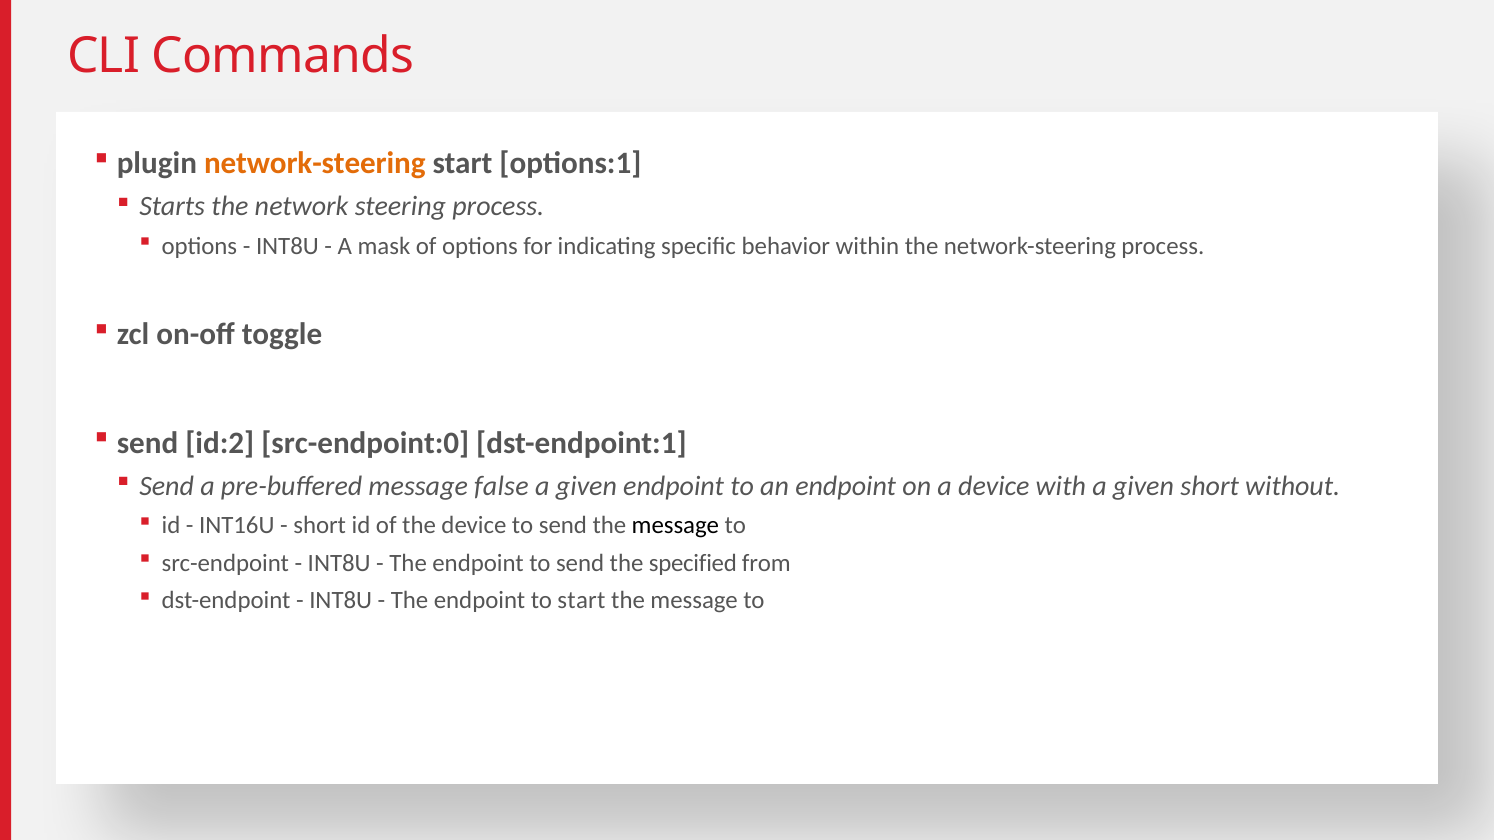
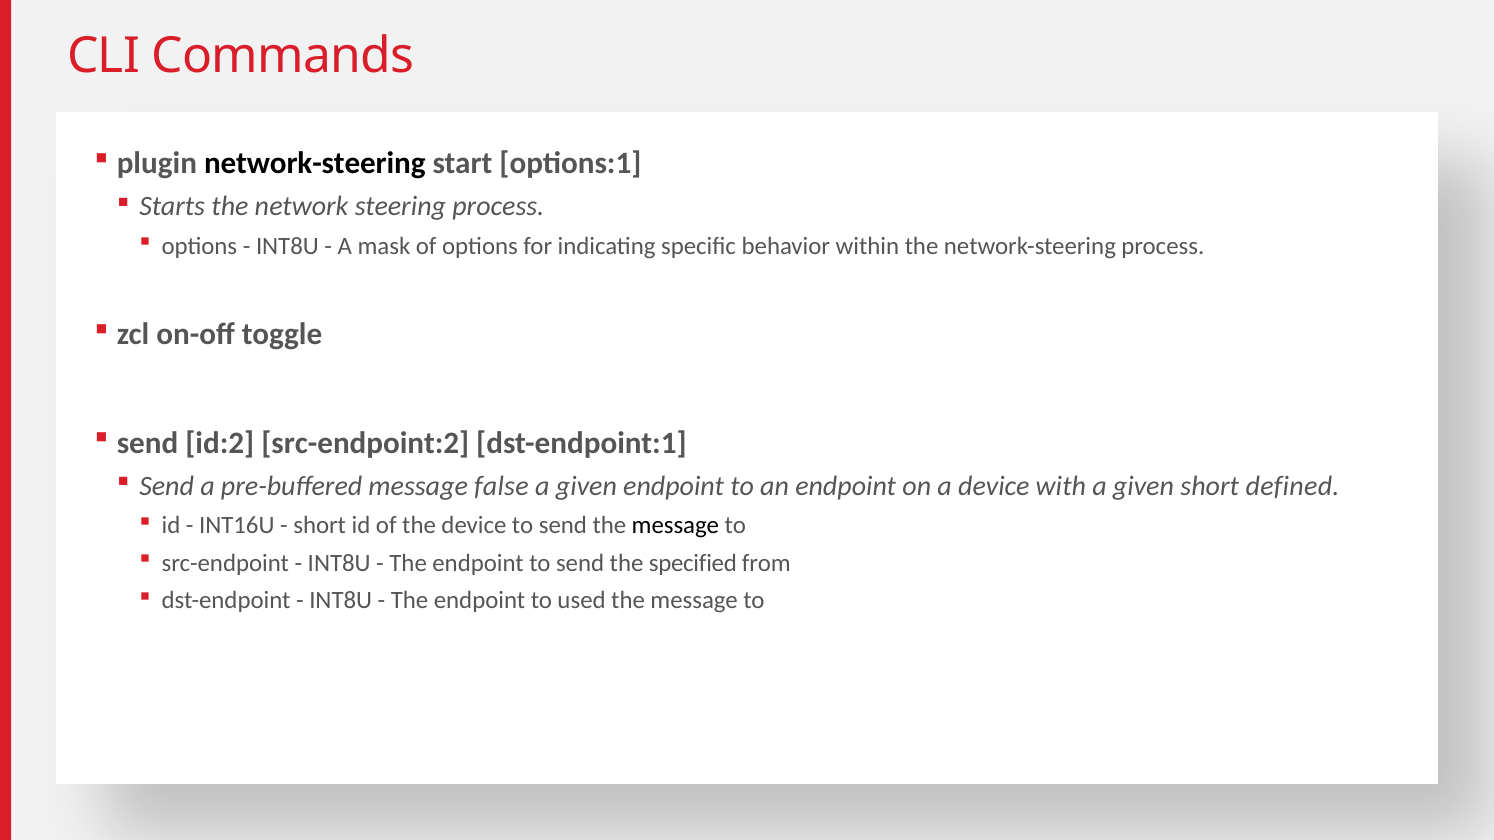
network-steering at (315, 164) colour: orange -> black
src-endpoint:0: src-endpoint:0 -> src-endpoint:2
without: without -> defined
to start: start -> used
